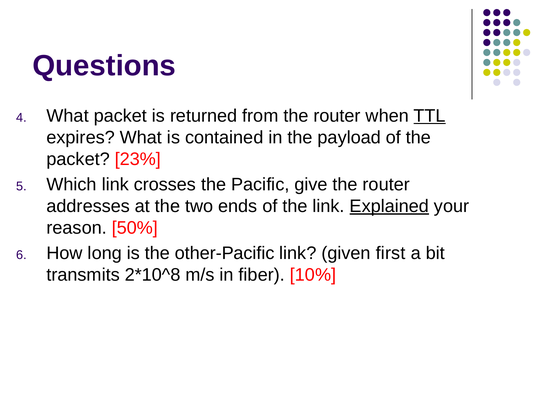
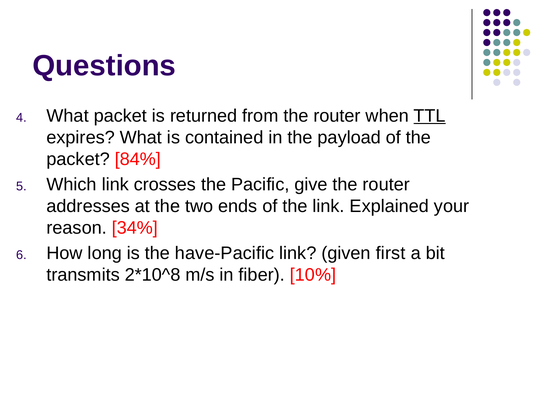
23%: 23% -> 84%
Explained underline: present -> none
50%: 50% -> 34%
other-Pacific: other-Pacific -> have-Pacific
